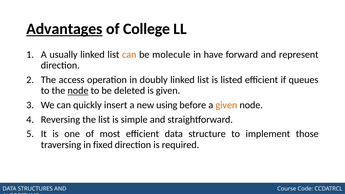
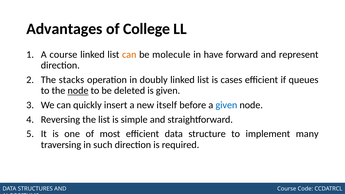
Advantages underline: present -> none
A usually: usually -> course
access: access -> stacks
listed: listed -> cases
using: using -> itself
given at (226, 105) colour: orange -> blue
those: those -> many
fixed: fixed -> such
